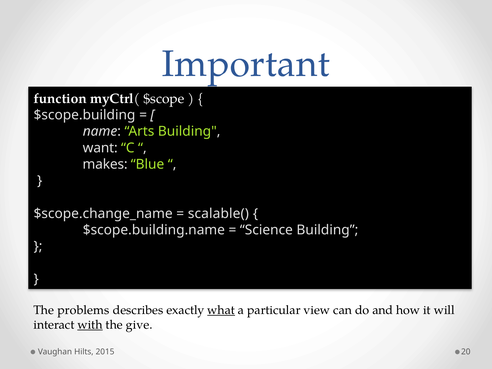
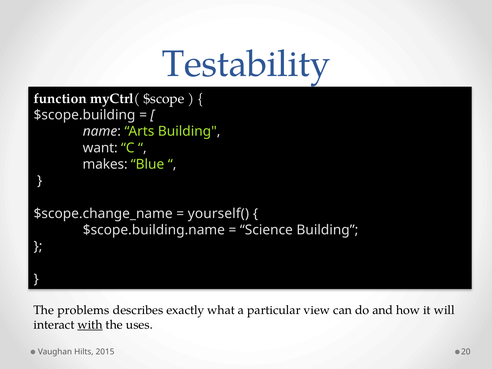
Important: Important -> Testability
scalable(: scalable( -> yourself(
what underline: present -> none
give: give -> uses
